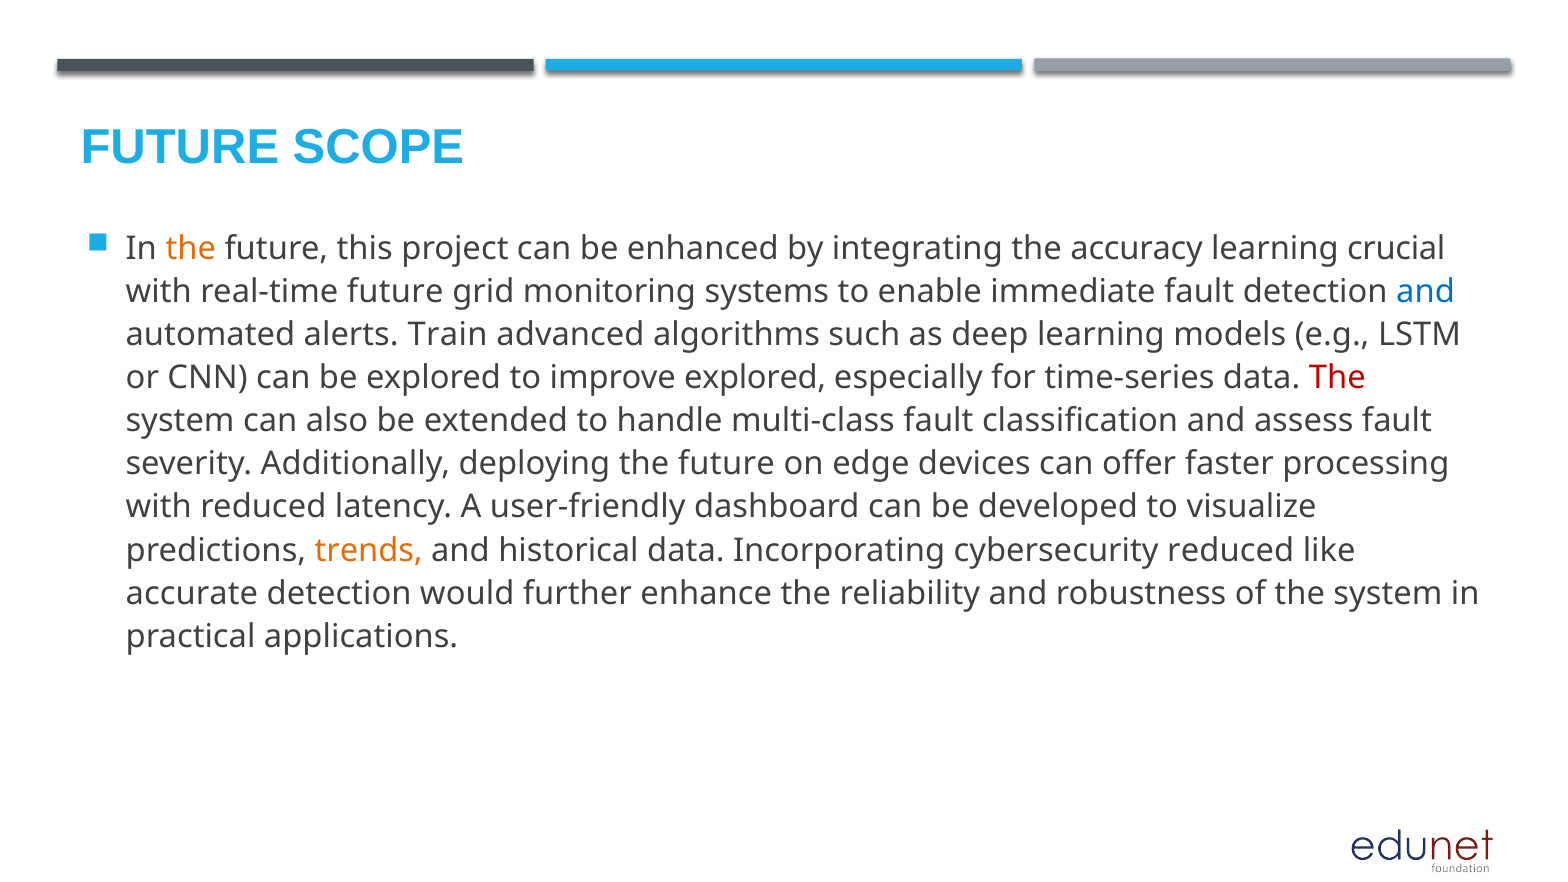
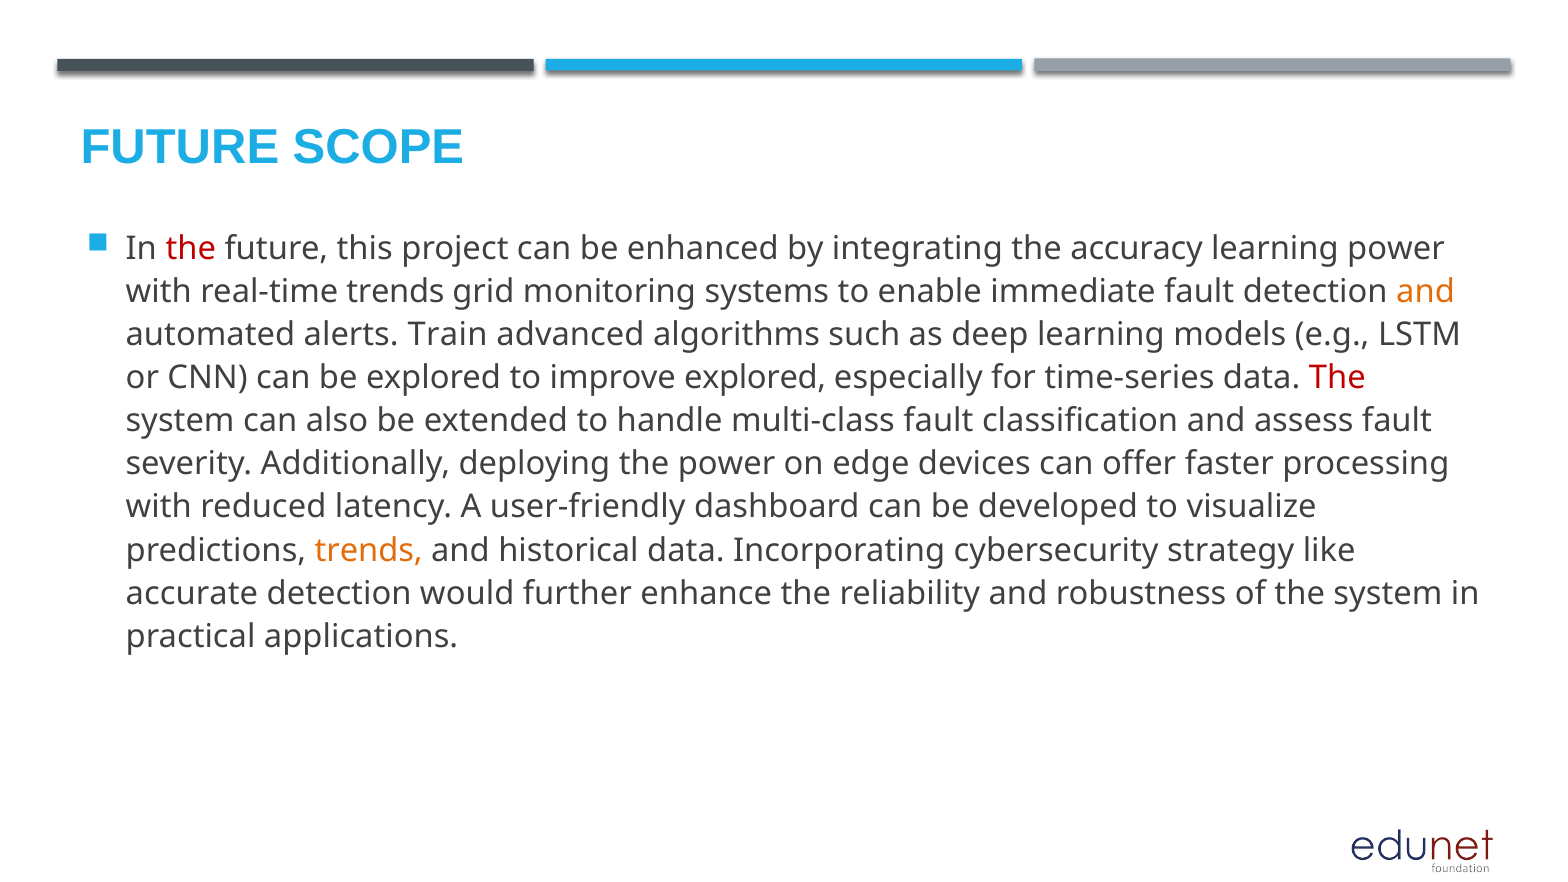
the at (191, 248) colour: orange -> red
learning crucial: crucial -> power
real-time future: future -> trends
and at (1426, 292) colour: blue -> orange
deploying the future: future -> power
cybersecurity reduced: reduced -> strategy
